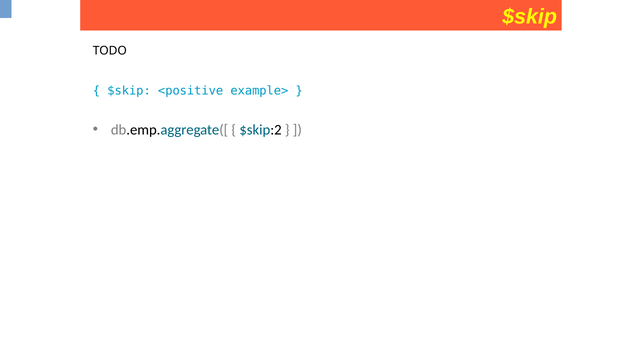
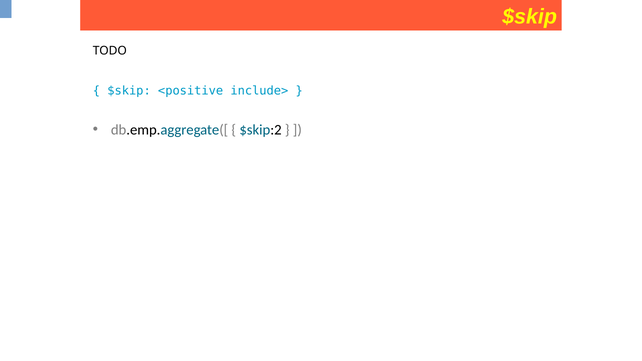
example>: example> -> include>
